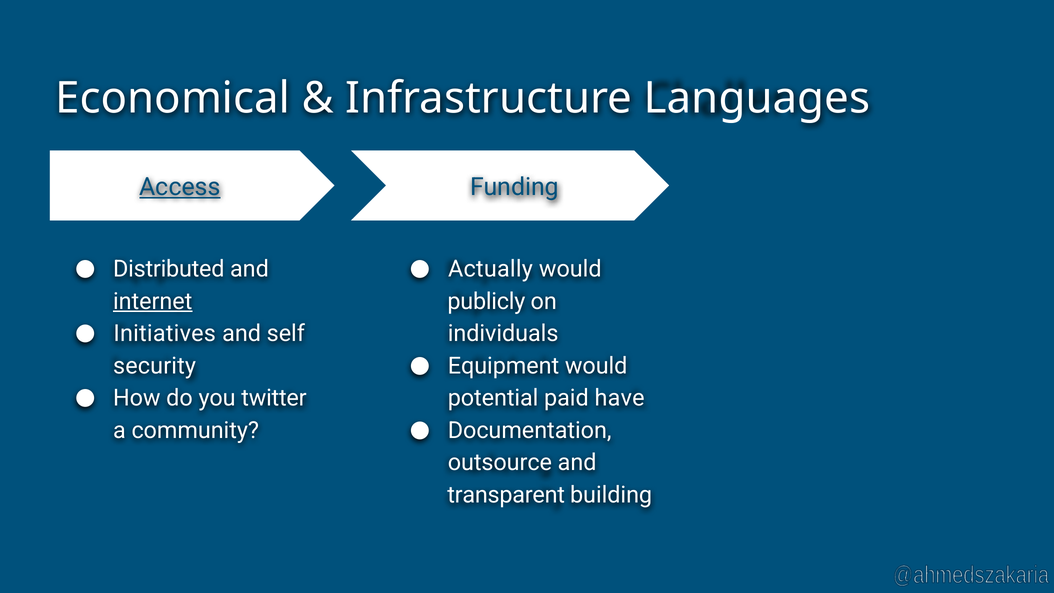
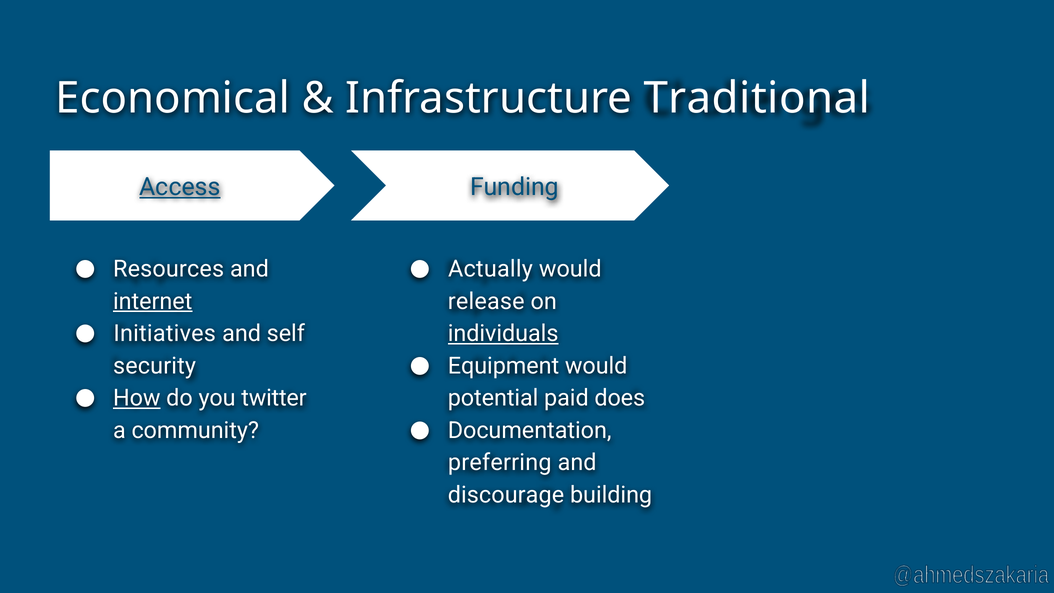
Languages: Languages -> Traditional
Distributed: Distributed -> Resources
publicly: publicly -> release
individuals underline: none -> present
How underline: none -> present
have: have -> does
outsource: outsource -> preferring
transparent: transparent -> discourage
